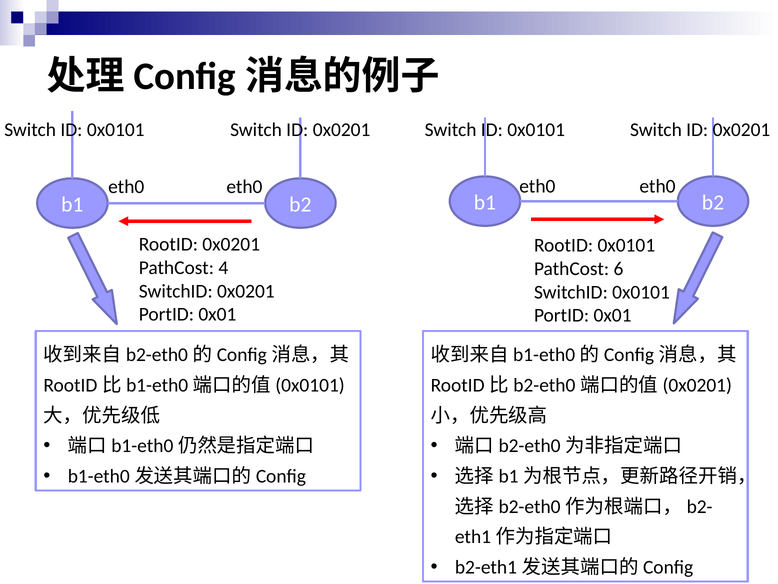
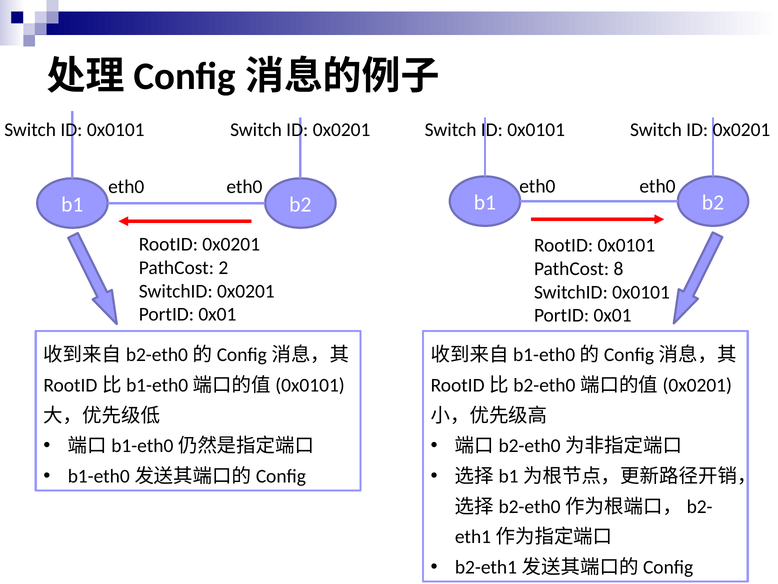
4: 4 -> 2
6: 6 -> 8
